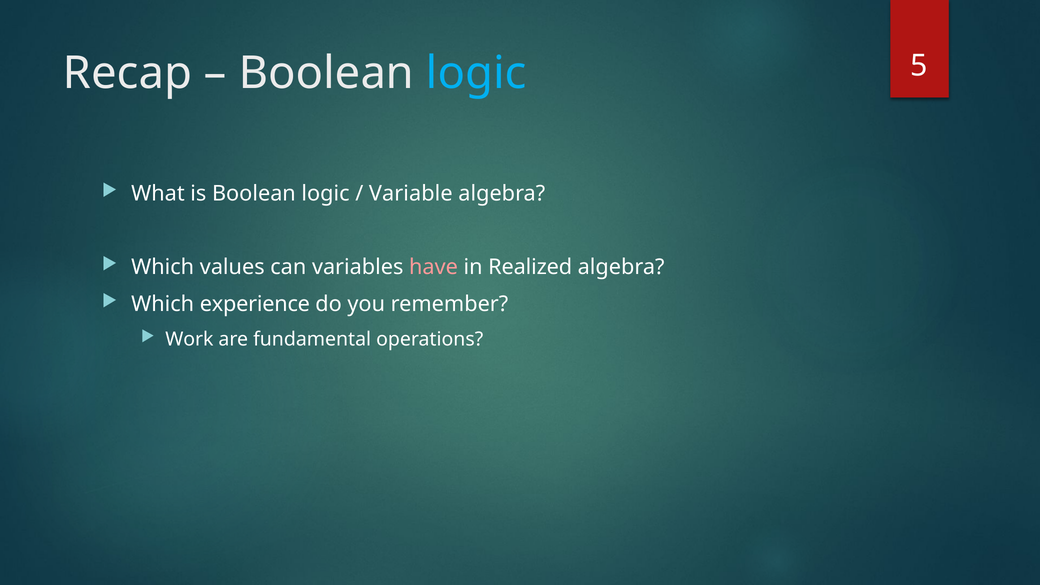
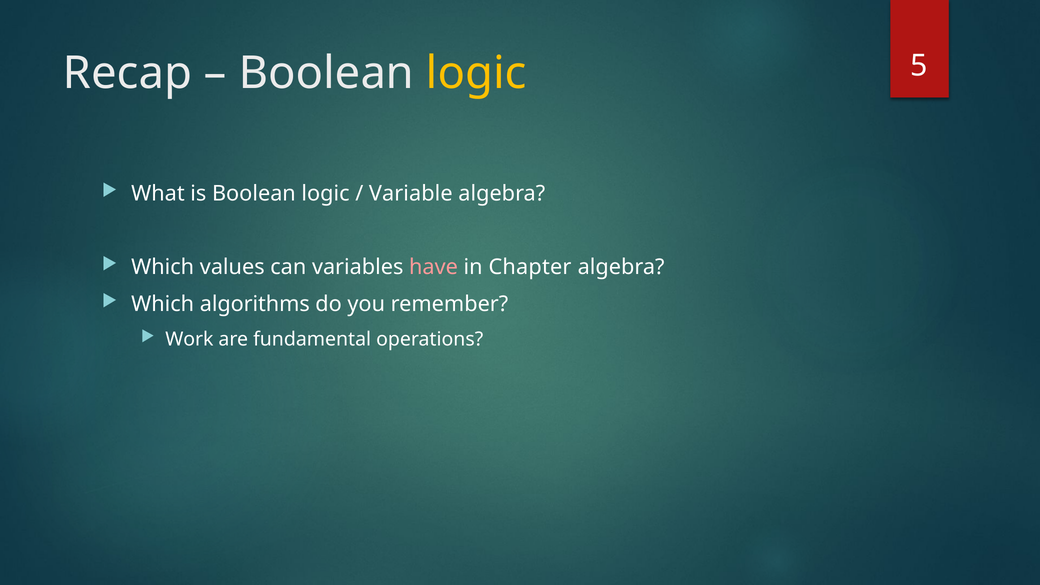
logic at (476, 73) colour: light blue -> yellow
Realized: Realized -> Chapter
experience: experience -> algorithms
